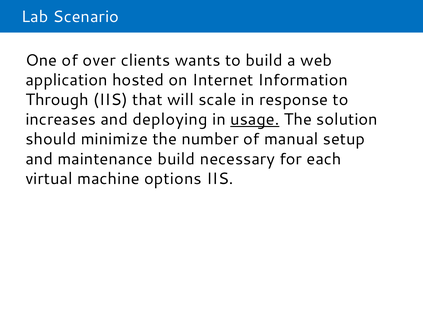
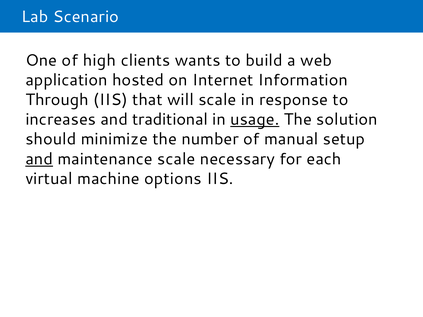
over: over -> high
deploying: deploying -> traditional
and at (39, 159) underline: none -> present
maintenance build: build -> scale
